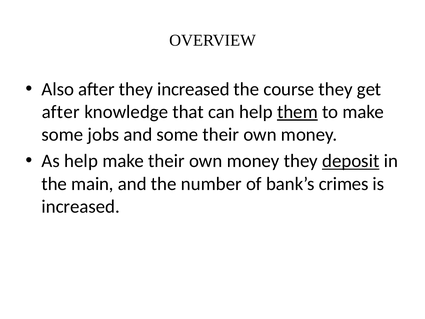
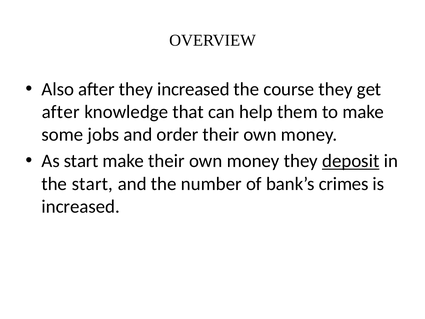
them underline: present -> none
and some: some -> order
As help: help -> start
the main: main -> start
